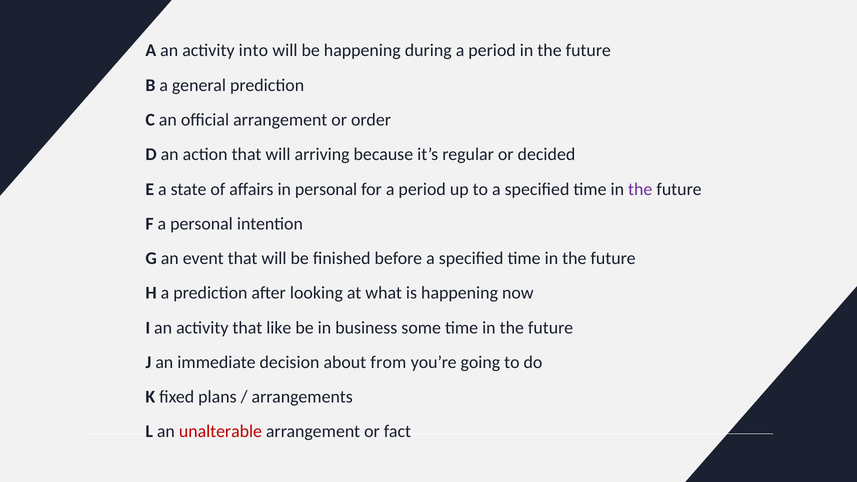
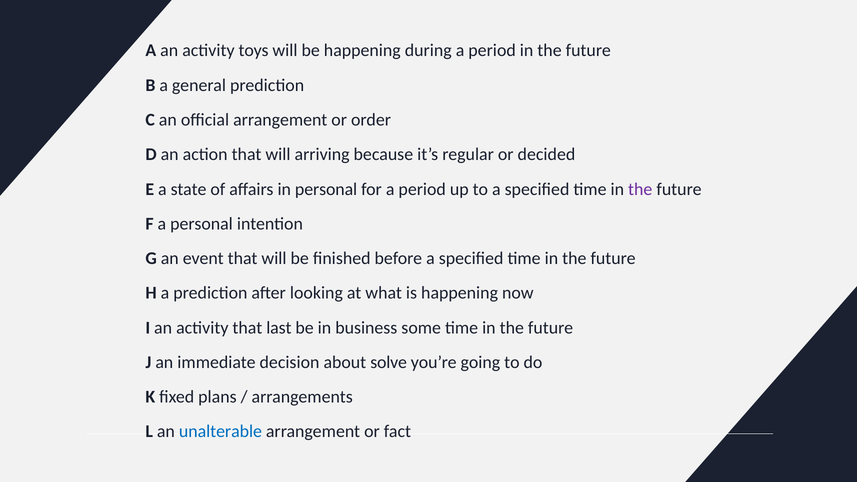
into: into -> toys
like: like -> last
from: from -> solve
unalterable colour: red -> blue
